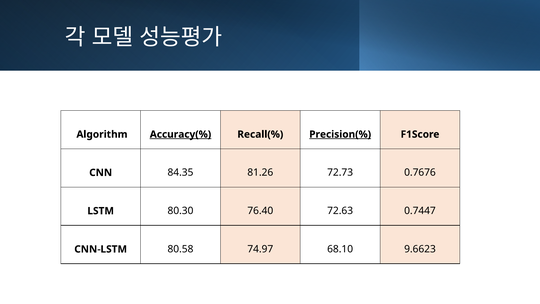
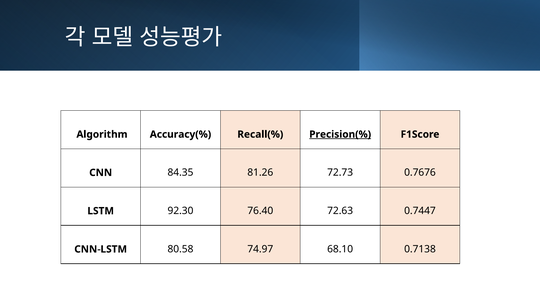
Accuracy(% underline: present -> none
80.30: 80.30 -> 92.30
9.6623: 9.6623 -> 0.7138
